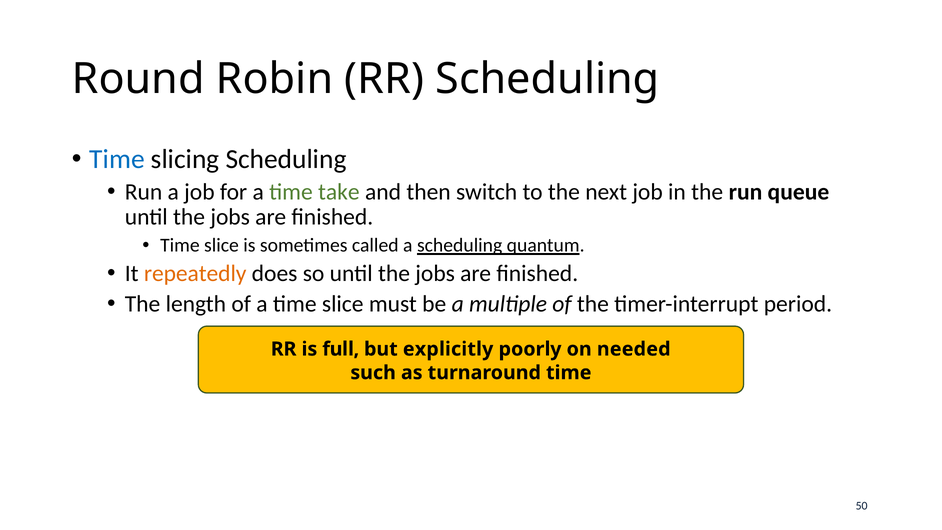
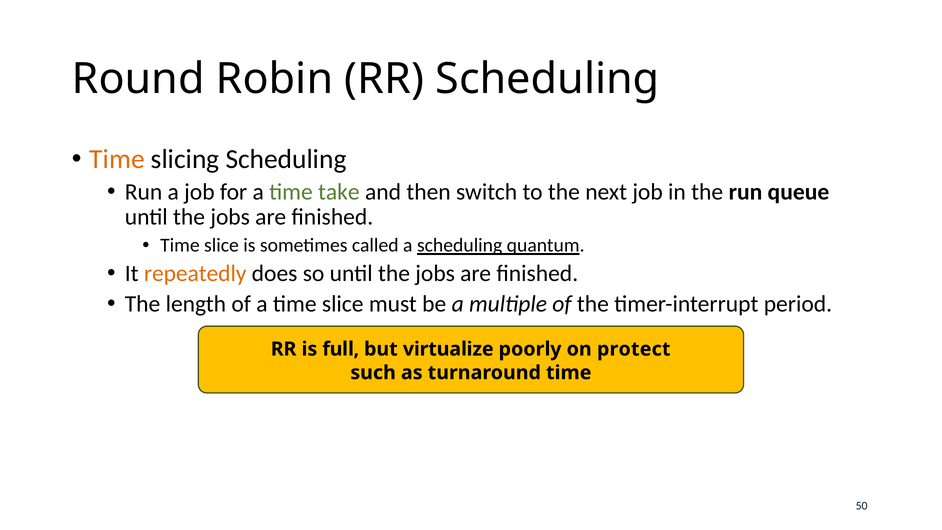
Time at (117, 159) colour: blue -> orange
explicitly: explicitly -> virtualize
needed: needed -> protect
